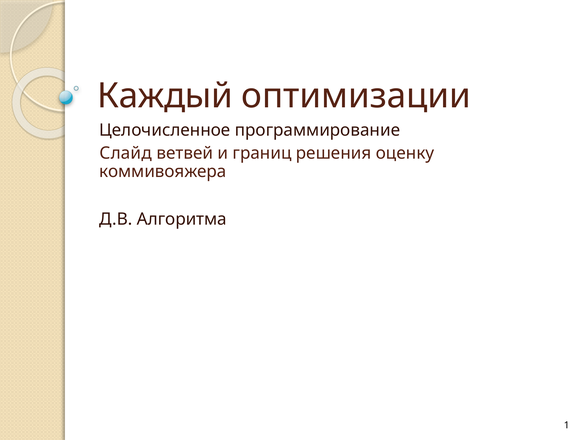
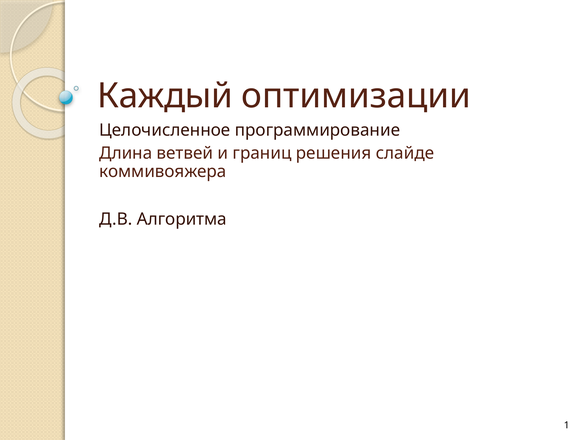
Слайд: Слайд -> Длина
оценку: оценку -> слайде
